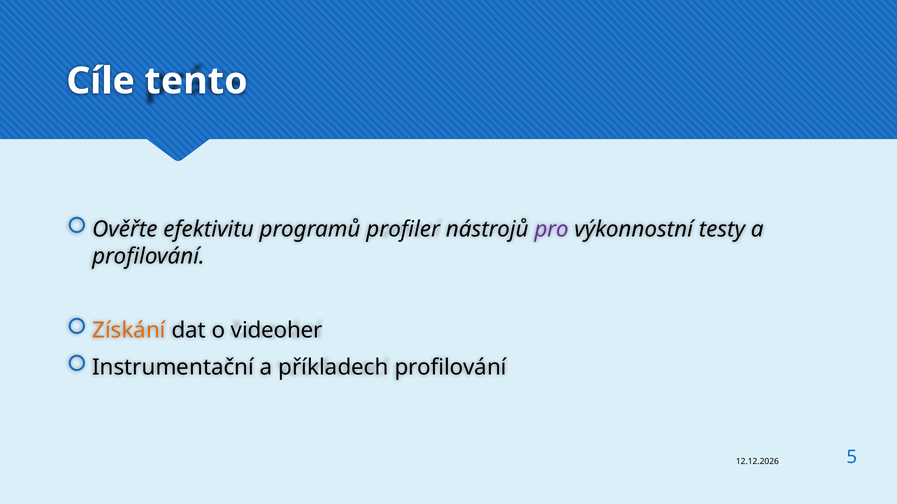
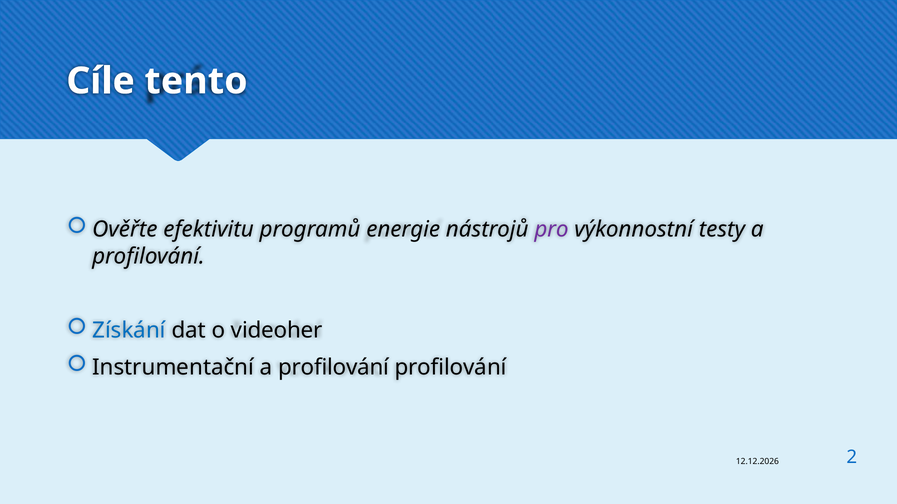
profiler: profiler -> energie
Získání colour: orange -> blue
Instrumentační a příkladech: příkladech -> profilování
5: 5 -> 2
